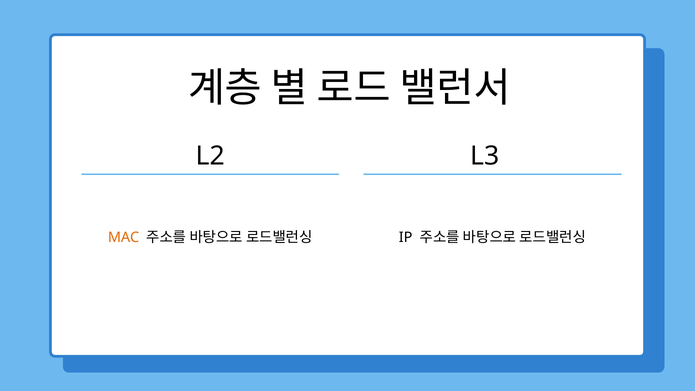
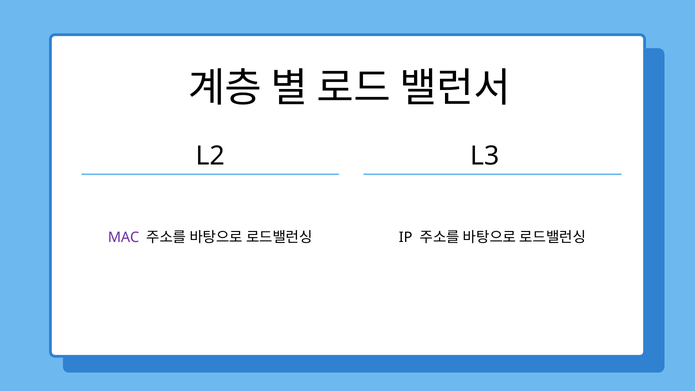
MAC colour: orange -> purple
